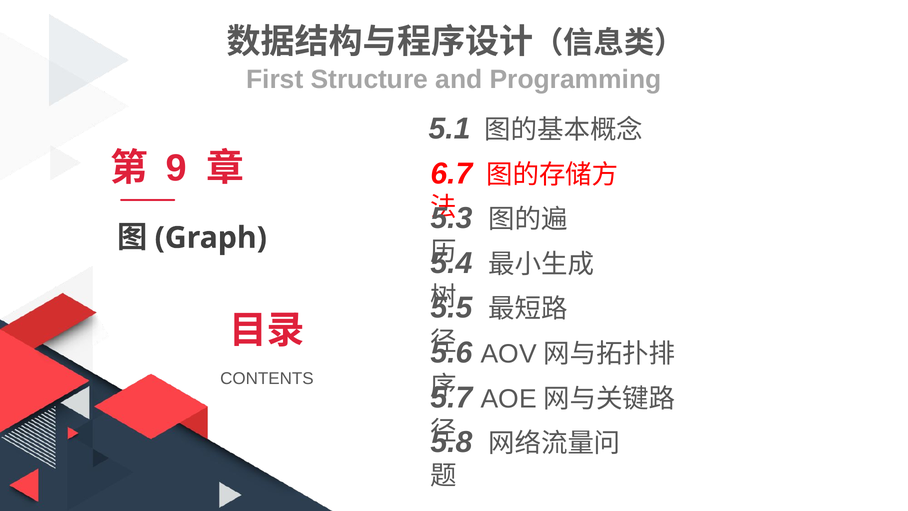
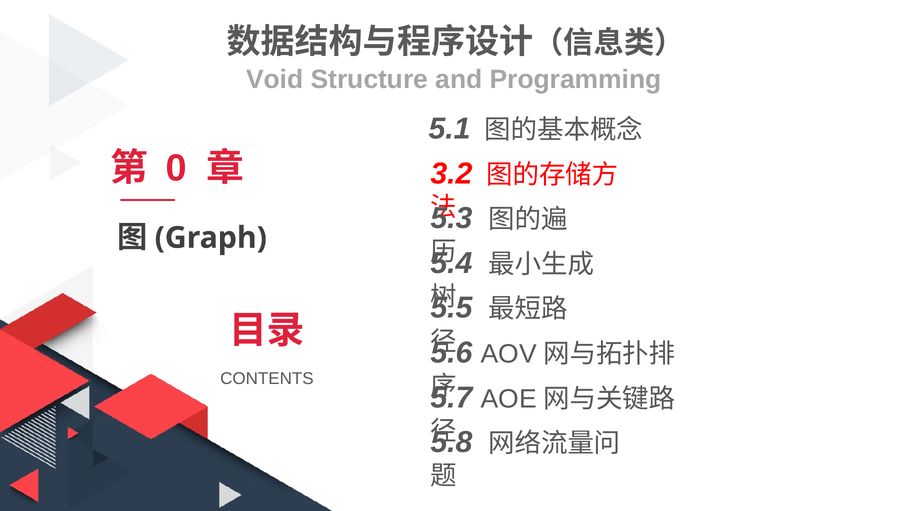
First: First -> Void
9: 9 -> 0
6.7: 6.7 -> 3.2
